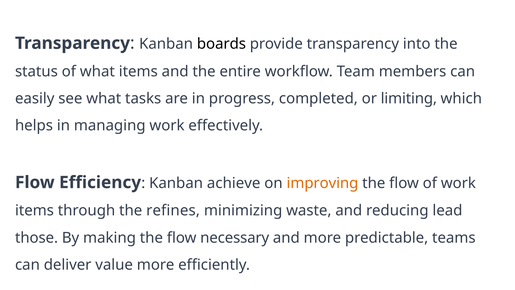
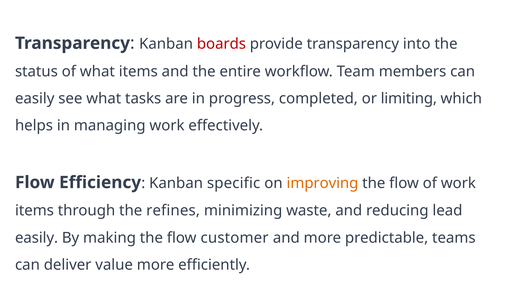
boards colour: black -> red
achieve: achieve -> specific
those at (37, 238): those -> easily
necessary: necessary -> customer
